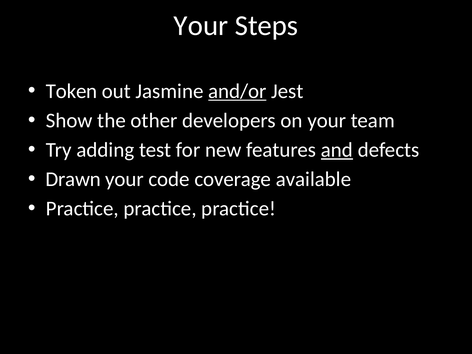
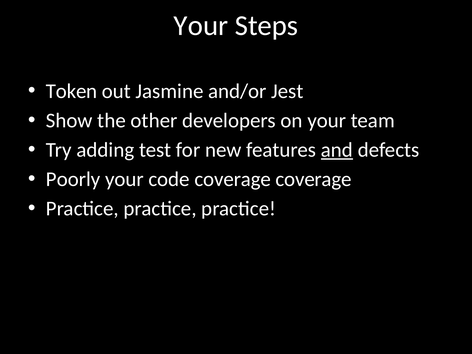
and/or underline: present -> none
Drawn: Drawn -> Poorly
coverage available: available -> coverage
